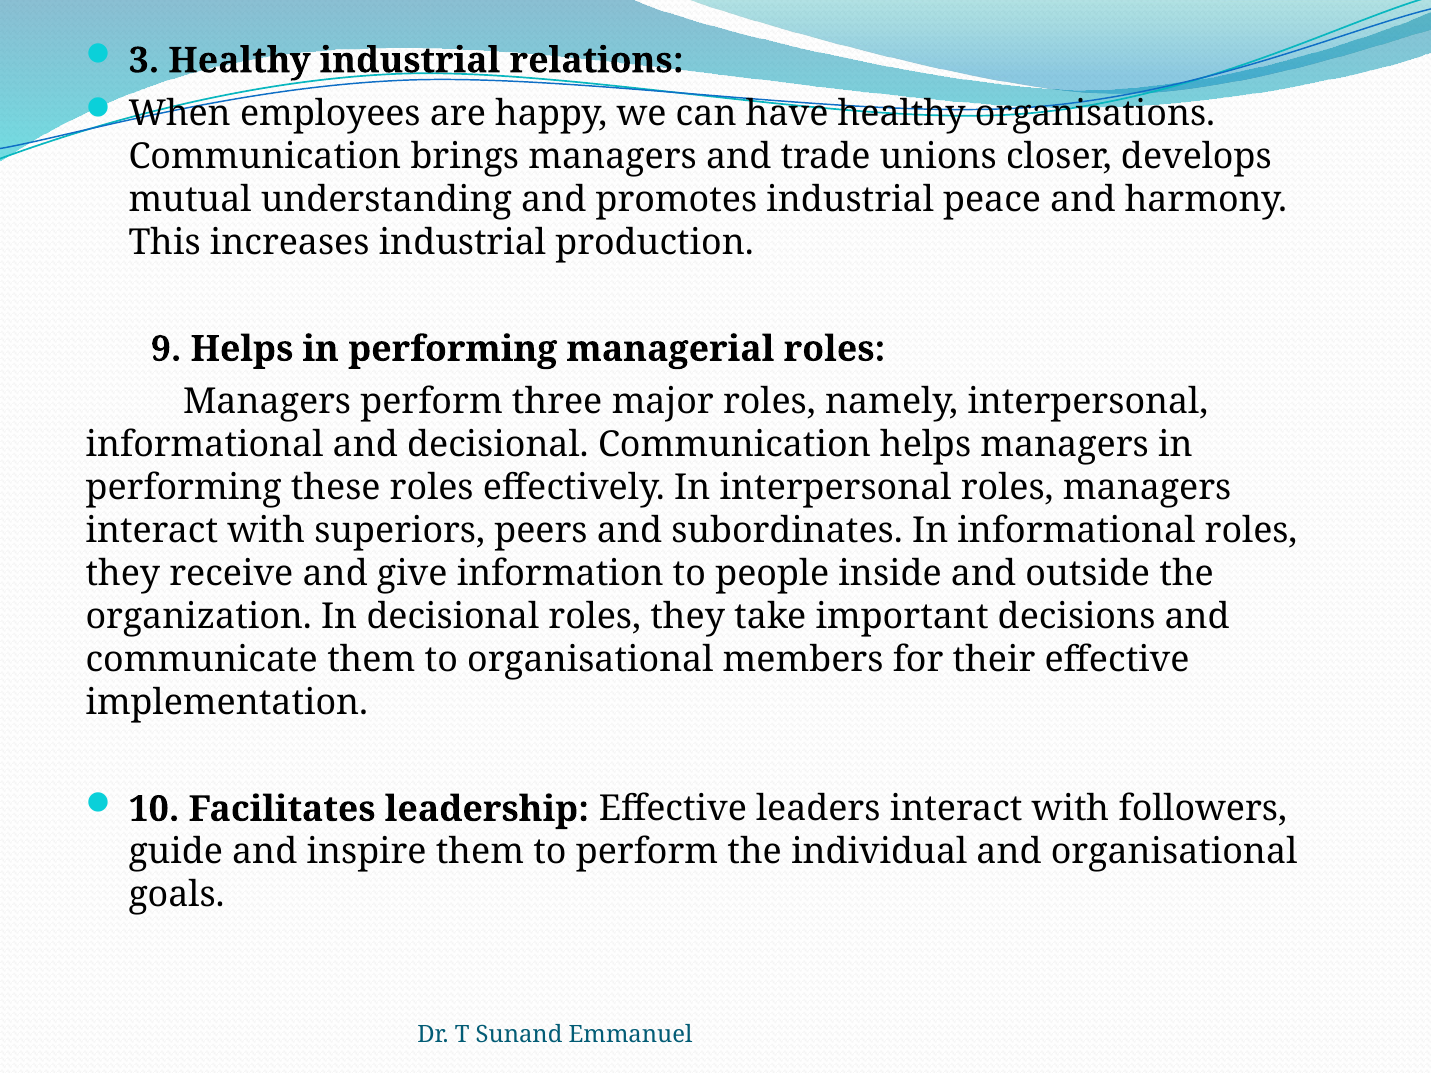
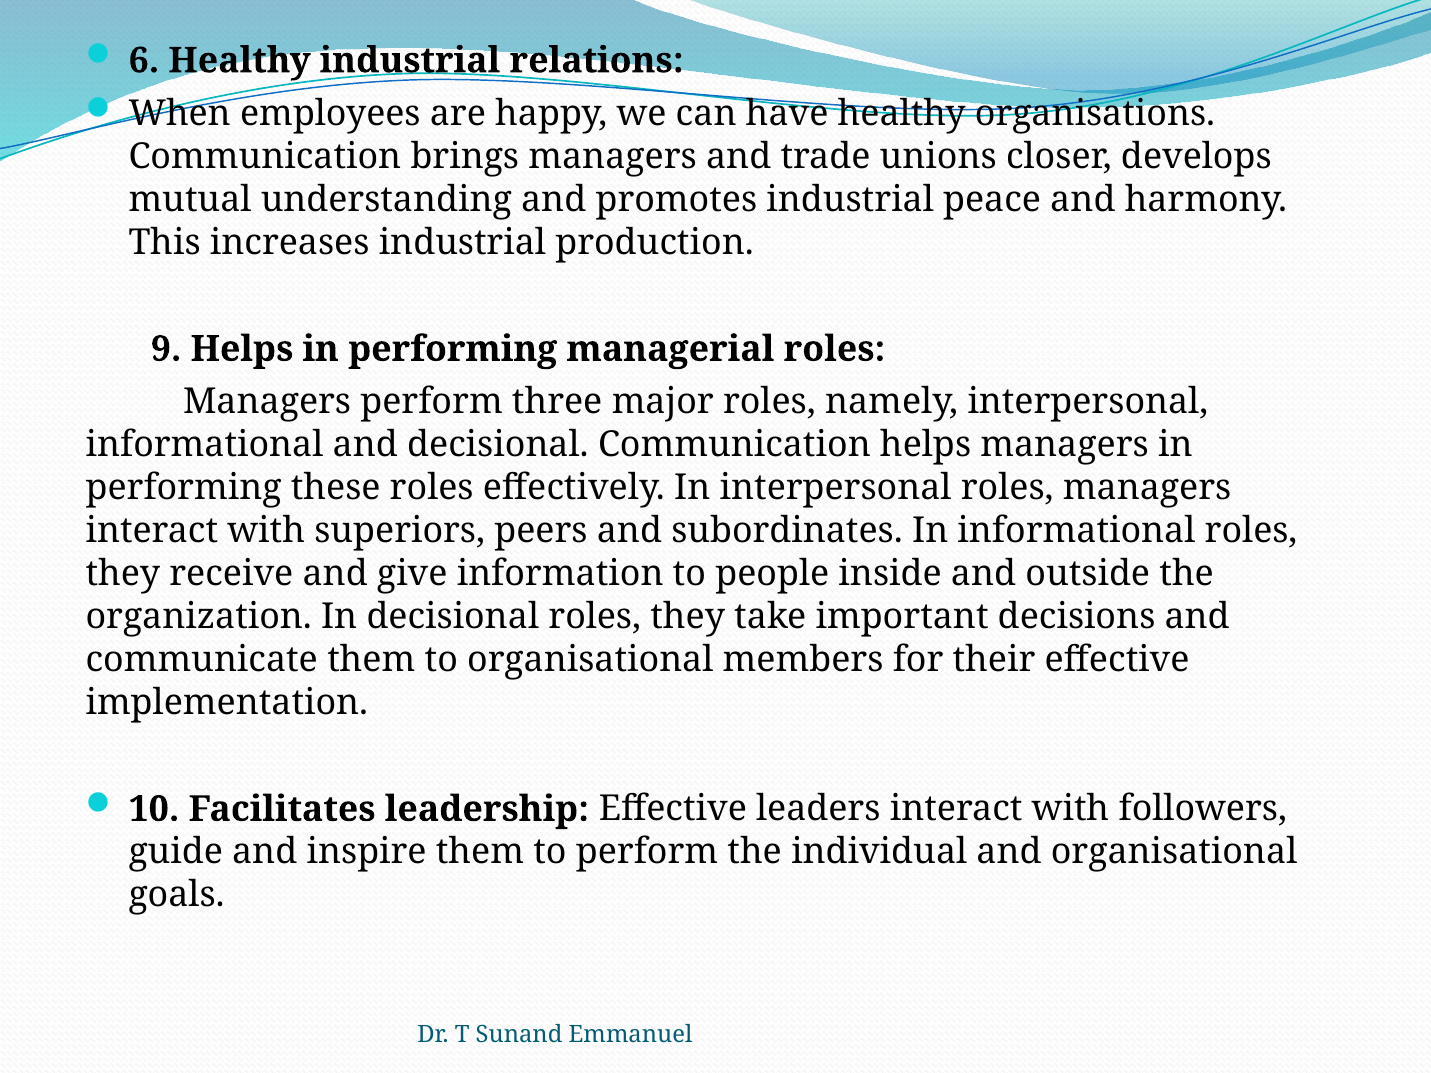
3: 3 -> 6
